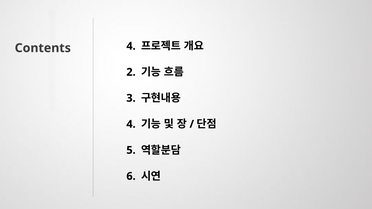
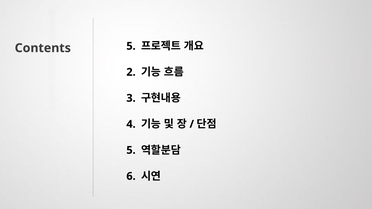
4 at (131, 46): 4 -> 5
